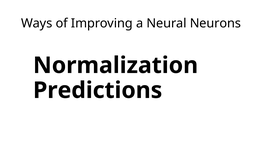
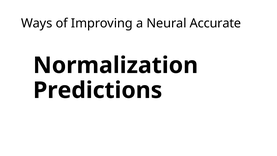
Neurons: Neurons -> Accurate
